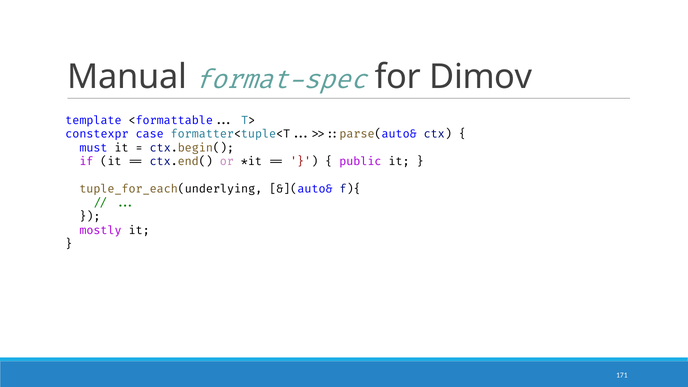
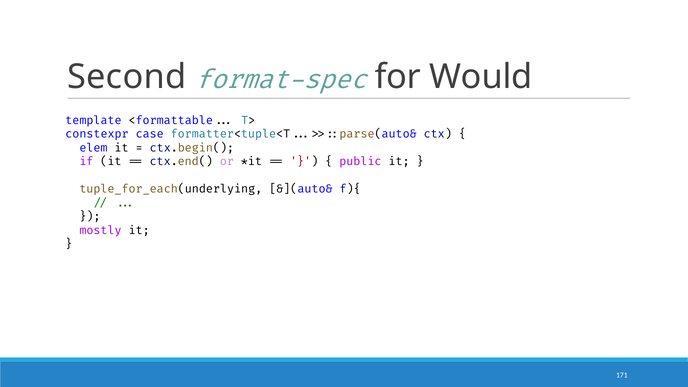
Manual: Manual -> Second
Dimov: Dimov -> Would
must: must -> elem
